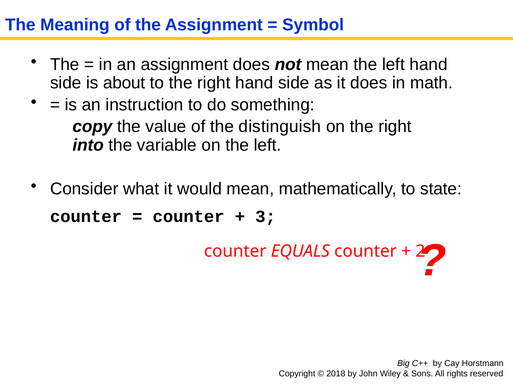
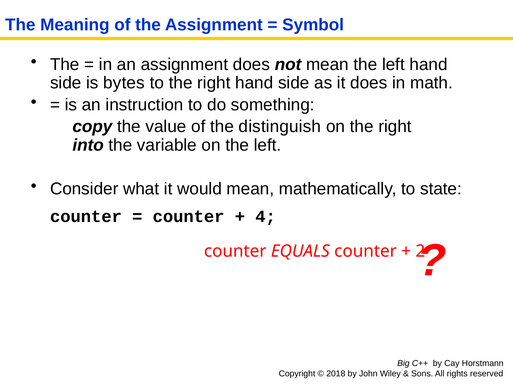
about: about -> bytes
3: 3 -> 4
